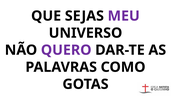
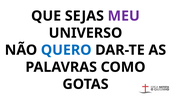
QUERO colour: purple -> blue
